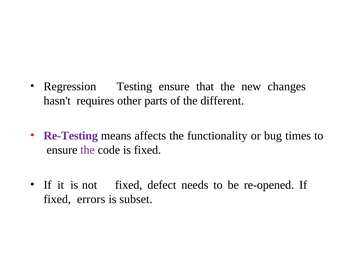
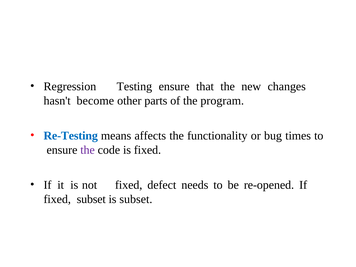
requires: requires -> become
different: different -> program
Re-Testing colour: purple -> blue
fixed errors: errors -> subset
